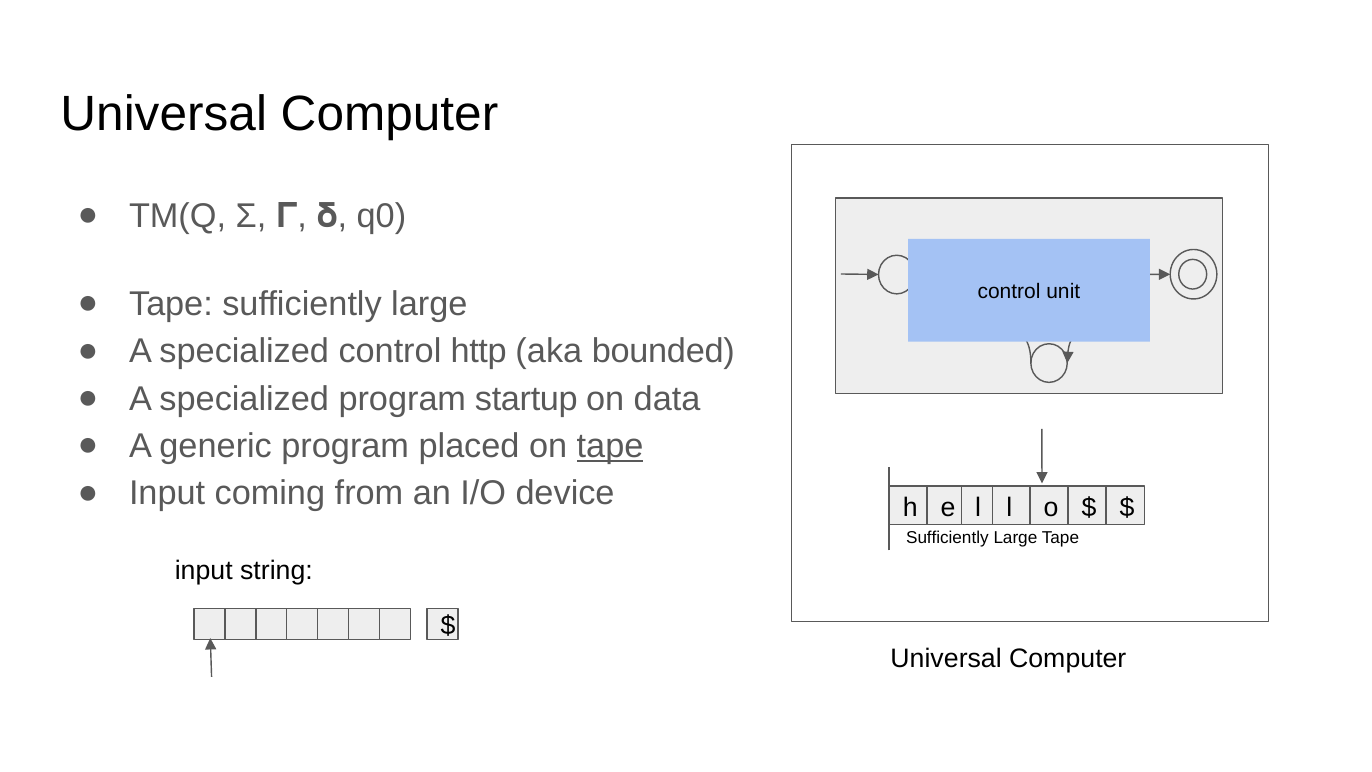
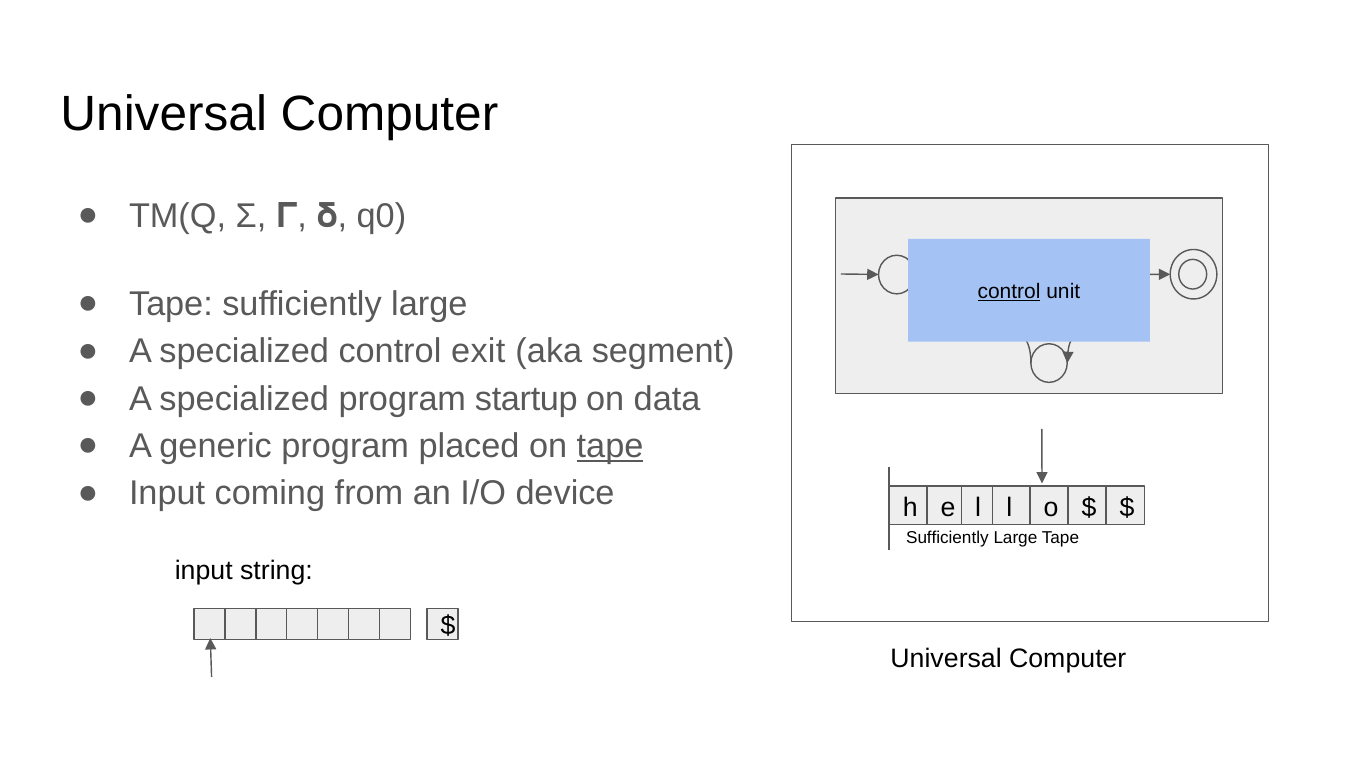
control at (1009, 292) underline: none -> present
http: http -> exit
bounded: bounded -> segment
